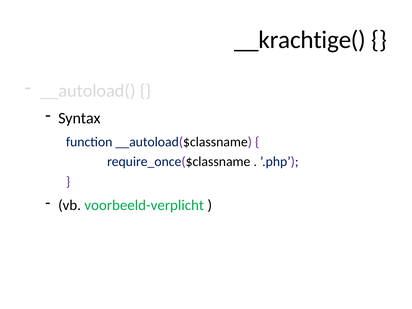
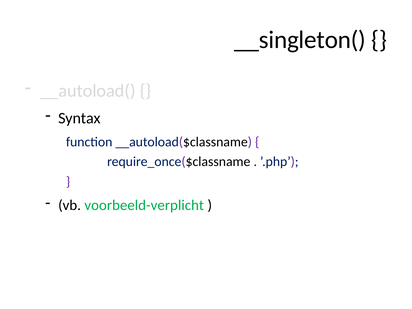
__krachtige(: __krachtige( -> __singleton(
